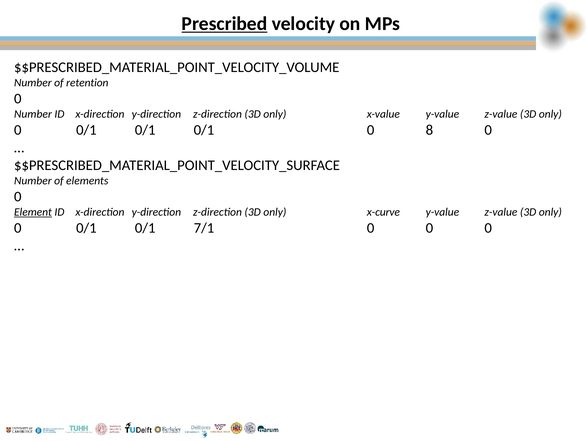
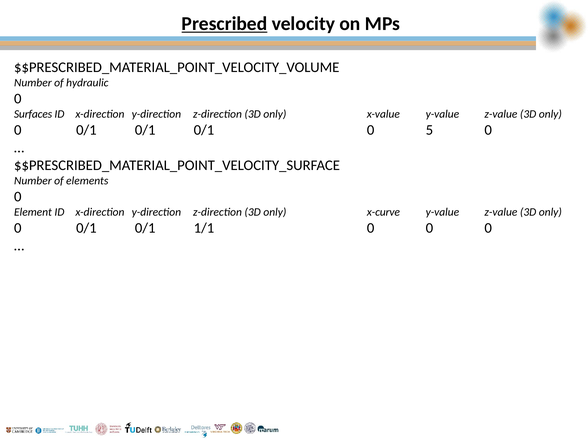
retention: retention -> hydraulic
Number at (33, 114): Number -> Surfaces
8: 8 -> 5
Element underline: present -> none
7/1: 7/1 -> 1/1
